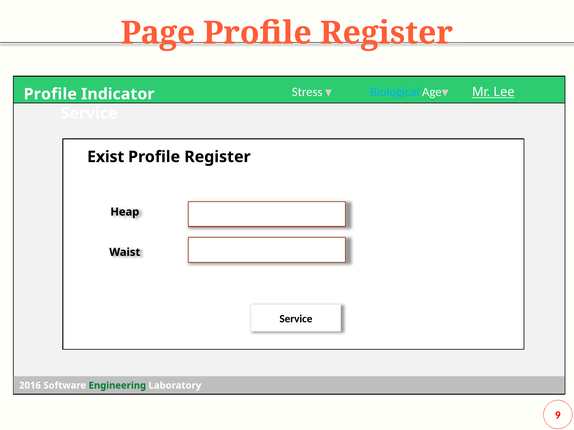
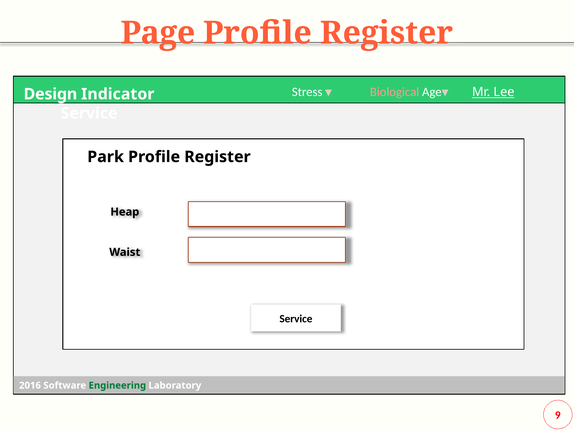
Biological colour: light blue -> pink
Profile at (50, 94): Profile -> Design
Exist: Exist -> Park
